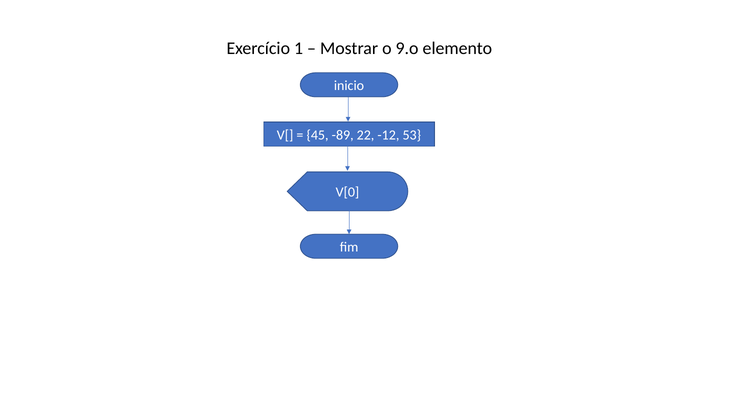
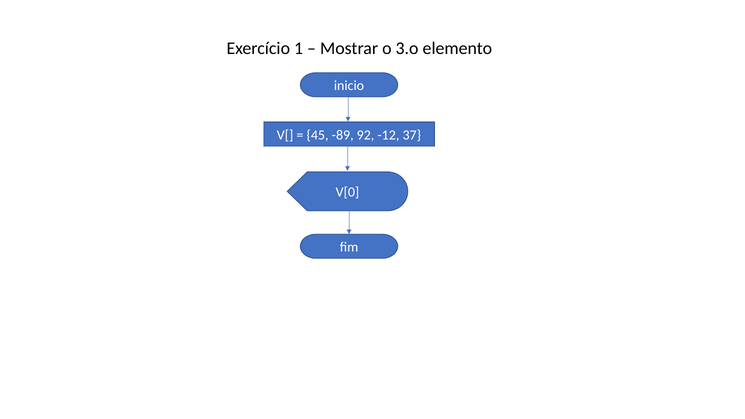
9.o: 9.o -> 3.o
22: 22 -> 92
53: 53 -> 37
